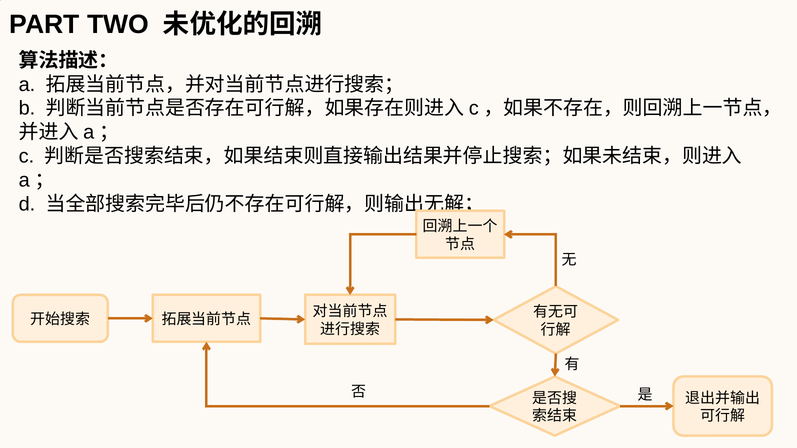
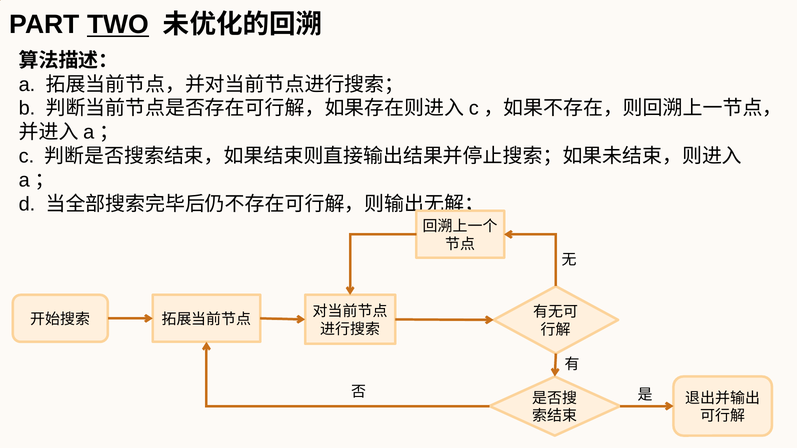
TWO underline: none -> present
